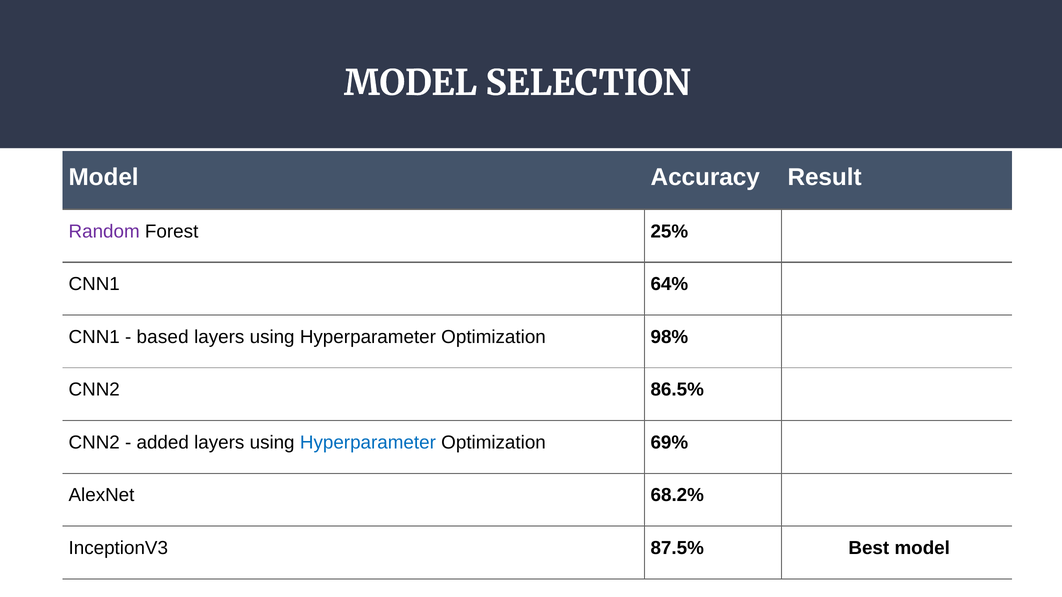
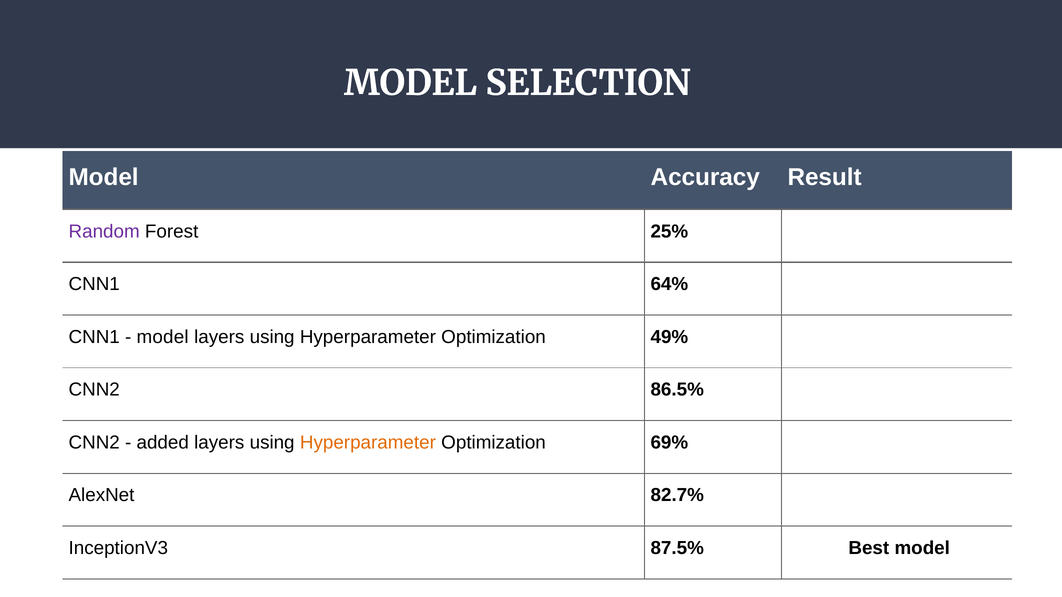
based at (163, 337): based -> model
98%: 98% -> 49%
Hyperparameter at (368, 443) colour: blue -> orange
68.2%: 68.2% -> 82.7%
